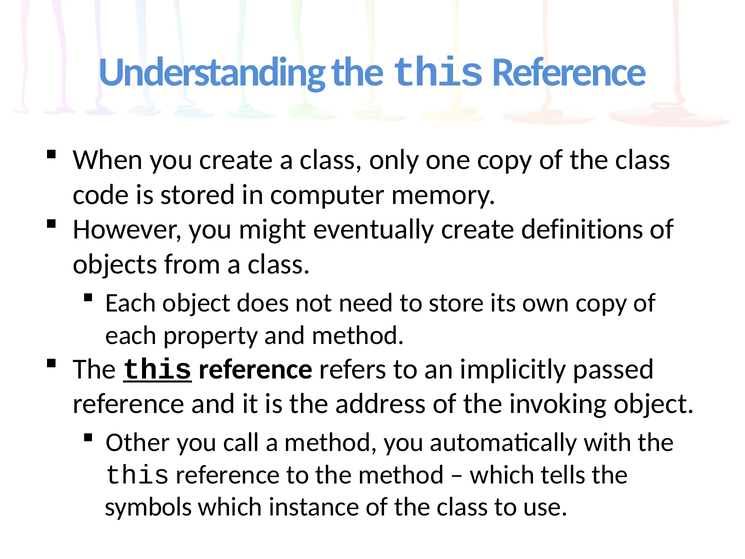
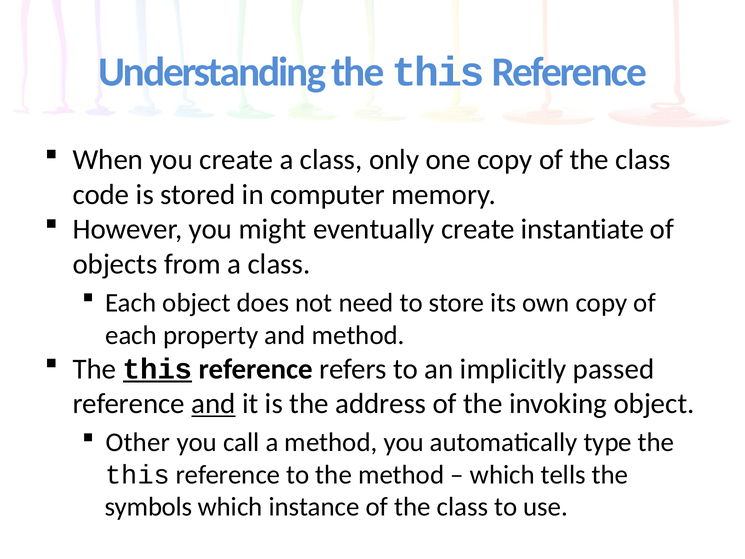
definitions: definitions -> instantiate
and at (213, 404) underline: none -> present
with: with -> type
